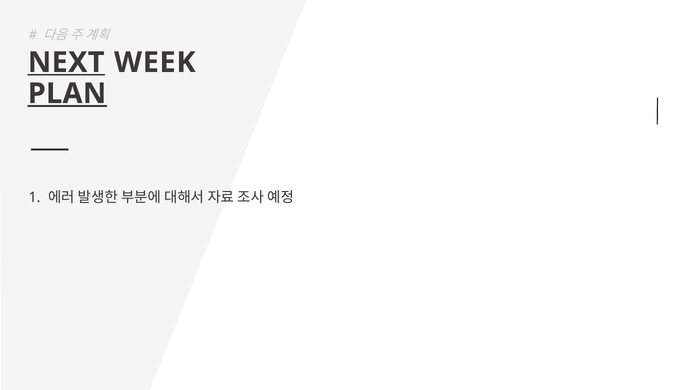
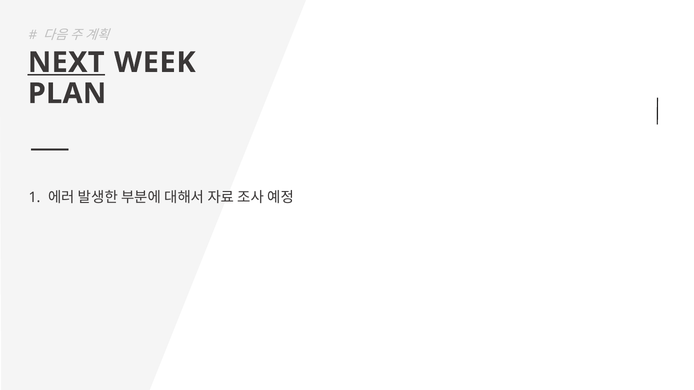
PLAN underline: present -> none
